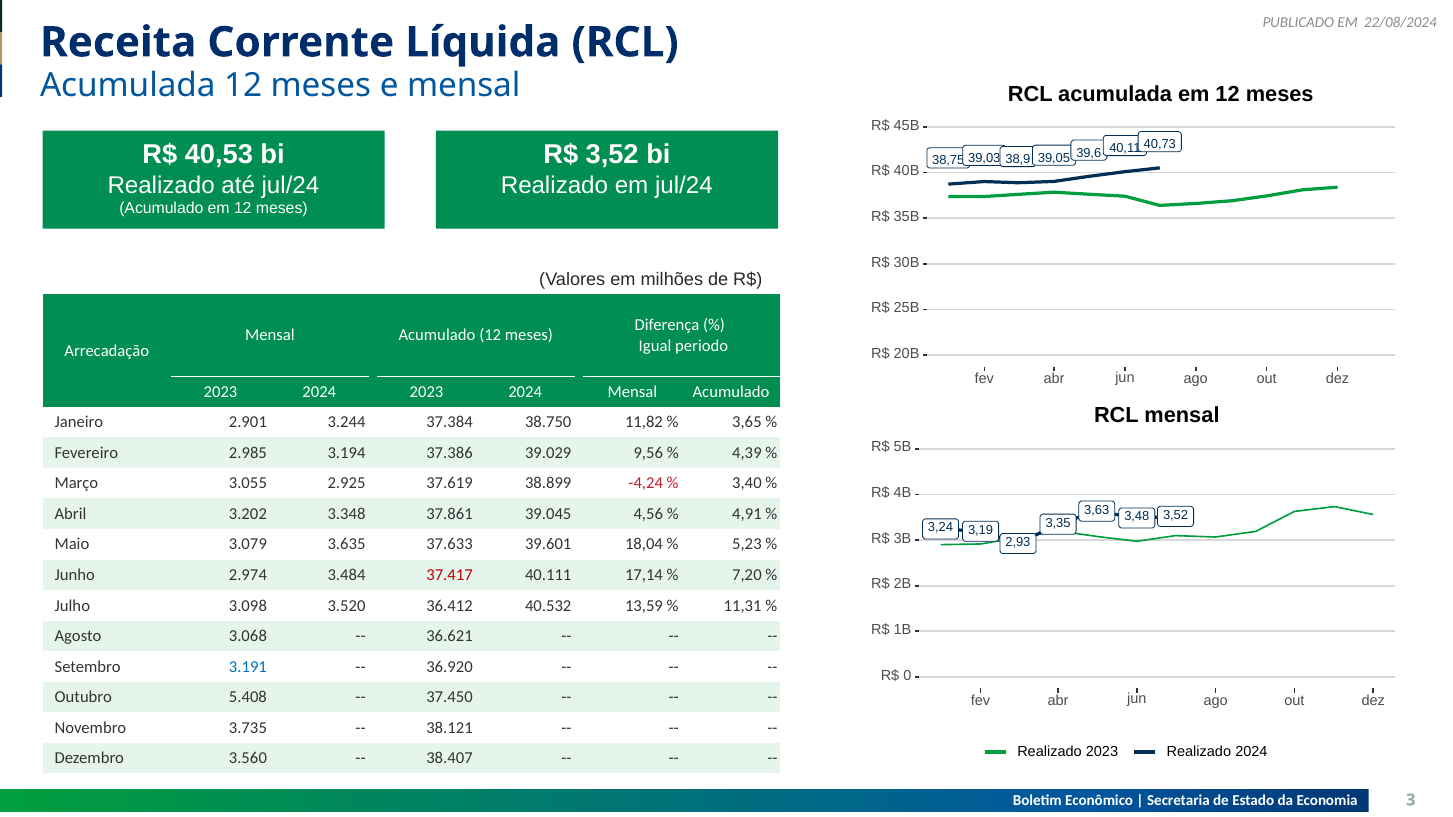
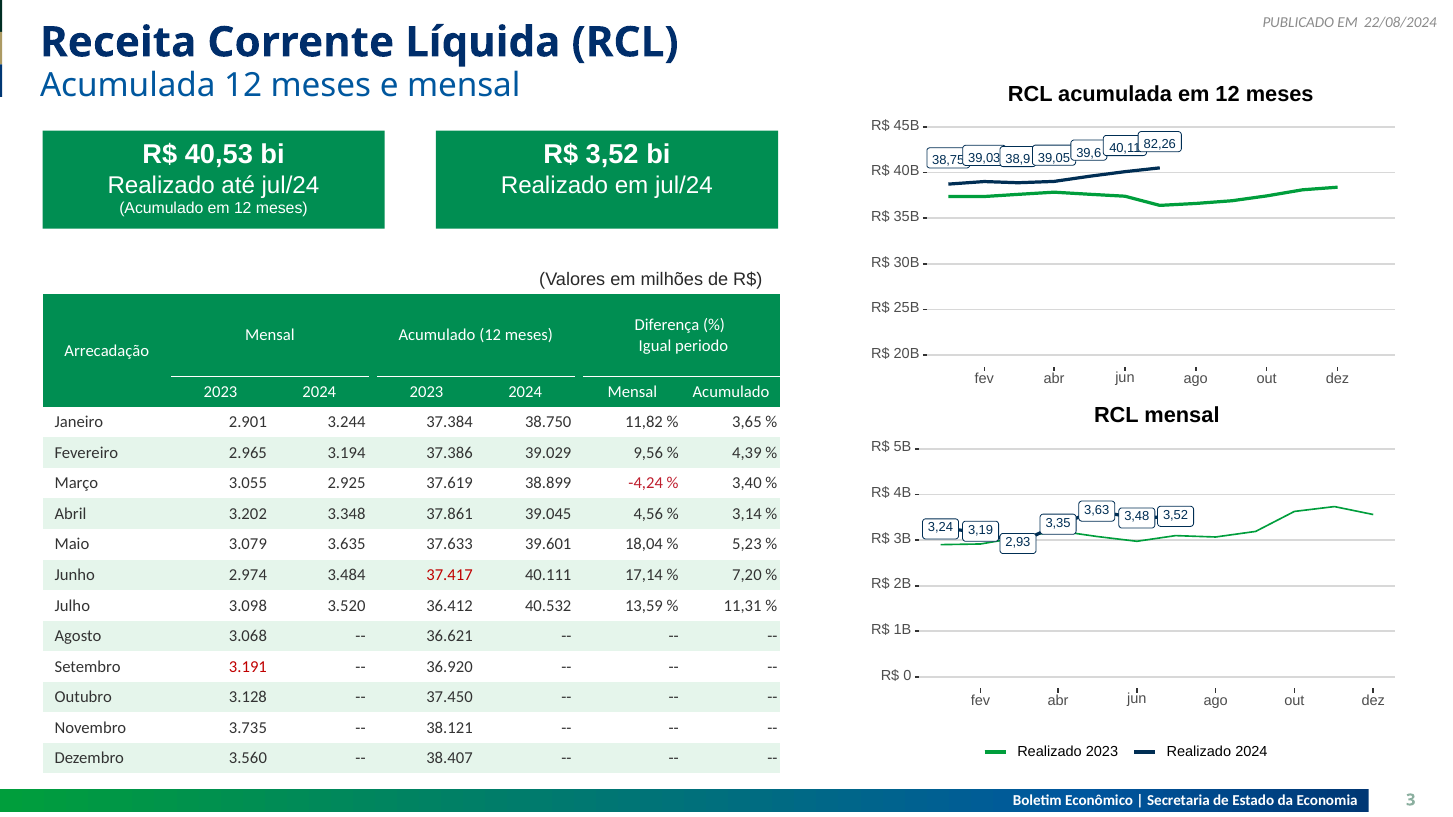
40,73: 40,73 -> 82,26
2.985: 2.985 -> 2.965
4,91: 4,91 -> 3,14
3.191 colour: blue -> red
5.408: 5.408 -> 3.128
